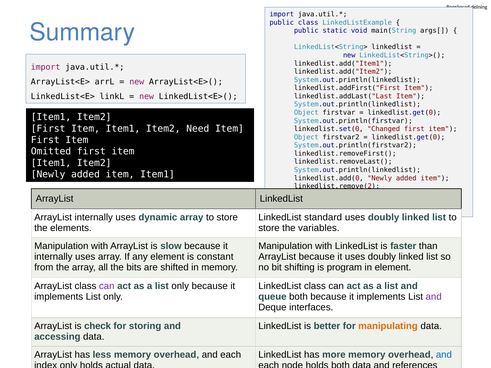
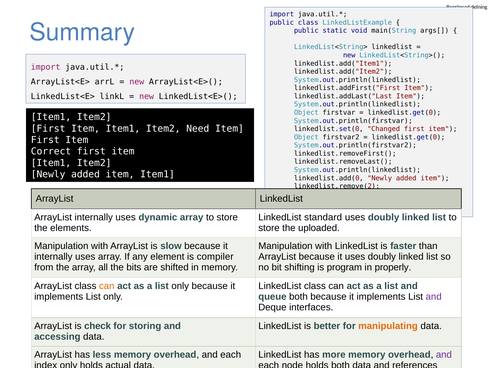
Omitted: Omitted -> Correct
variables: variables -> uploaded
constant: constant -> compiler
in element: element -> properly
can at (107, 286) colour: purple -> orange
and at (444, 355) colour: blue -> purple
